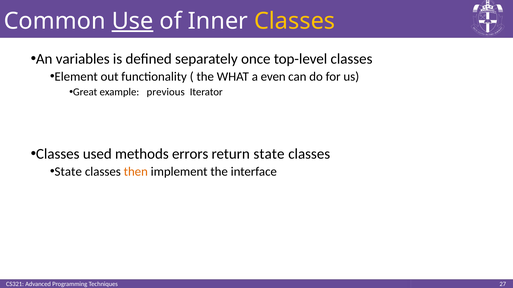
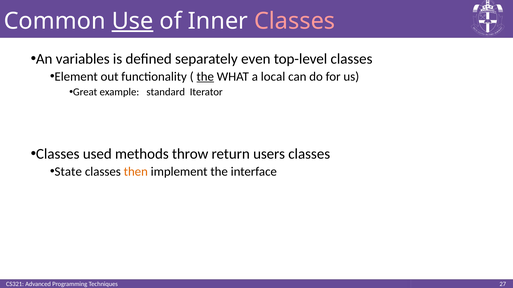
Classes at (295, 21) colour: yellow -> pink
once: once -> even
the at (205, 77) underline: none -> present
even: even -> local
previous: previous -> standard
errors: errors -> throw
return state: state -> users
